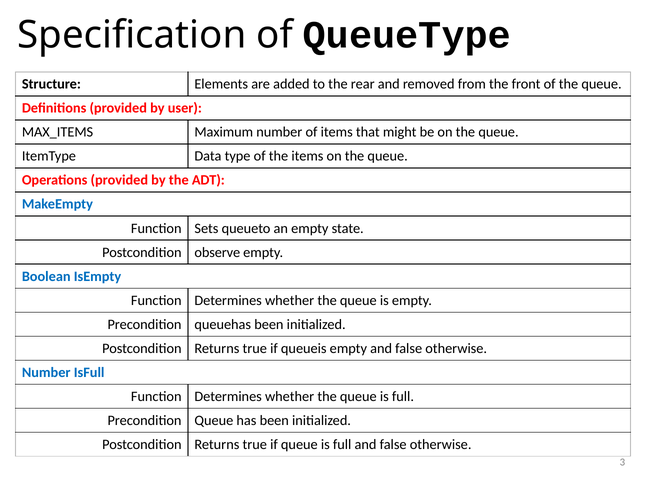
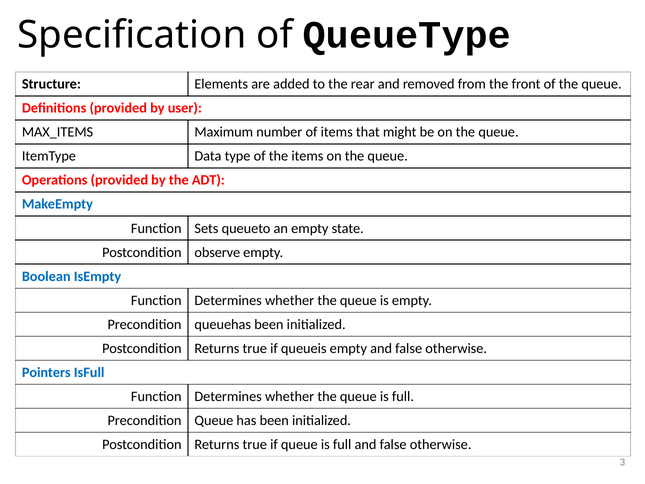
Number at (46, 372): Number -> Pointers
